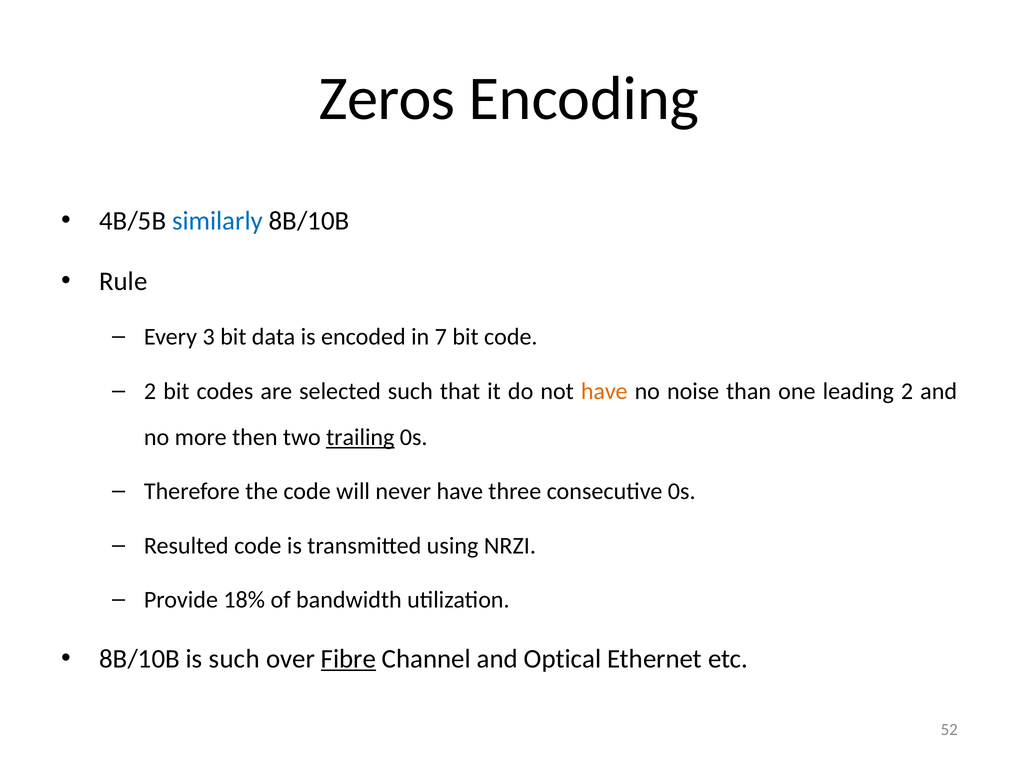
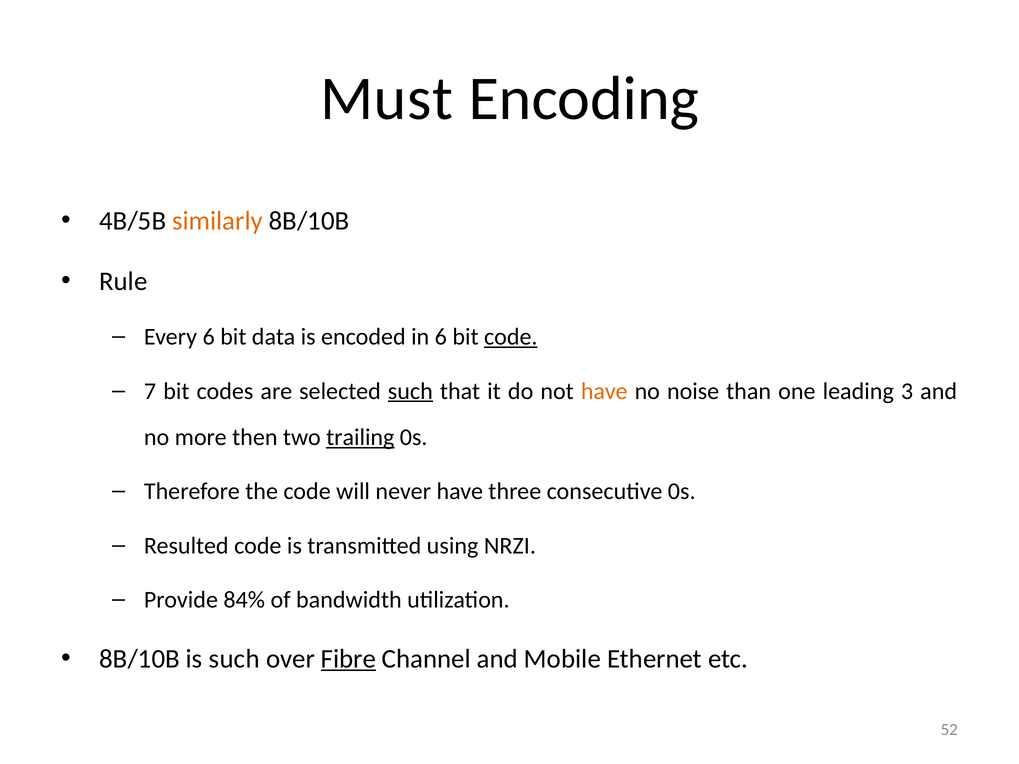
Zeros: Zeros -> Must
similarly colour: blue -> orange
Every 3: 3 -> 6
in 7: 7 -> 6
code at (511, 337) underline: none -> present
2 at (150, 391): 2 -> 7
such at (410, 391) underline: none -> present
leading 2: 2 -> 3
18%: 18% -> 84%
Optical: Optical -> Mobile
